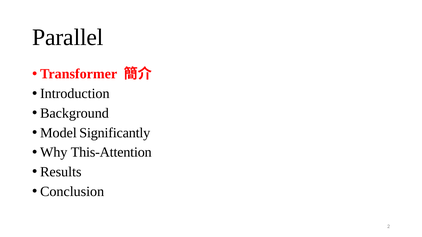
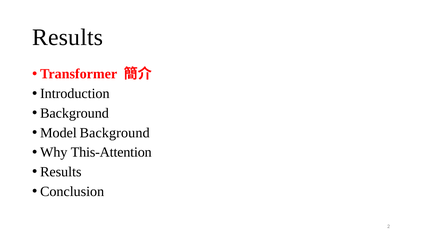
Parallel at (68, 37): Parallel -> Results
Model Significantly: Significantly -> Background
